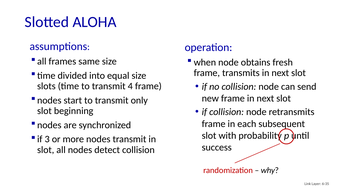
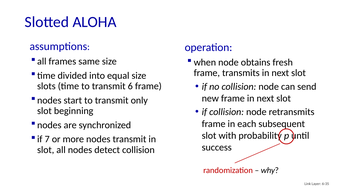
4: 4 -> 6
3: 3 -> 7
